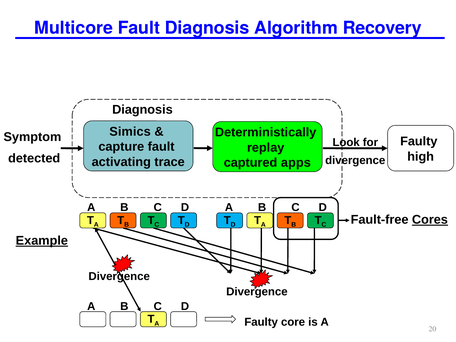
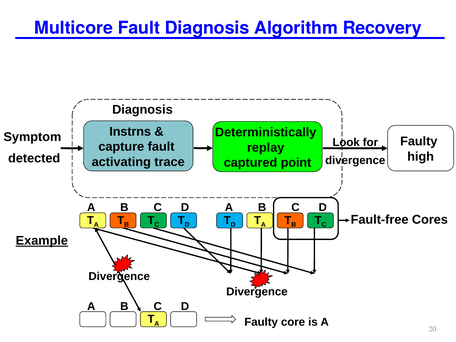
Simics: Simics -> Instrns
apps: apps -> point
Cores underline: present -> none
